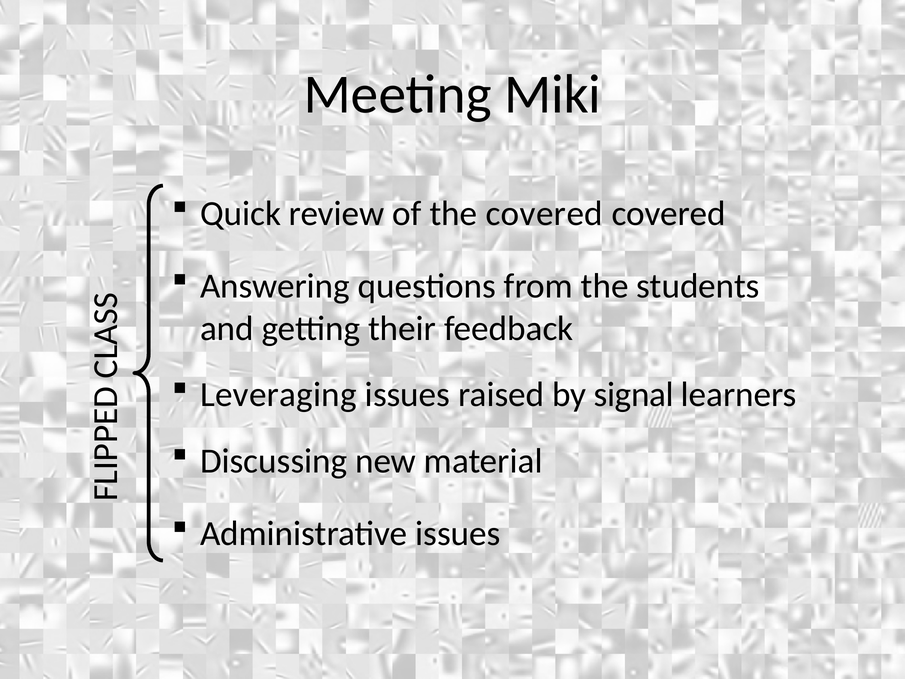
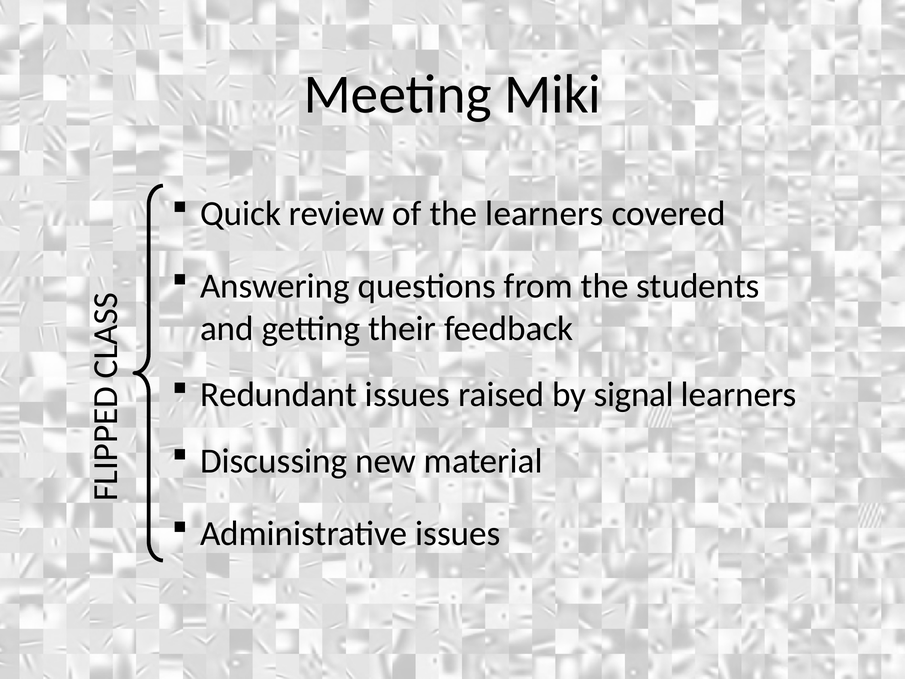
the covered: covered -> learners
Leveraging: Leveraging -> Redundant
